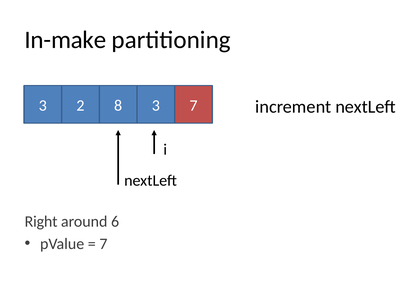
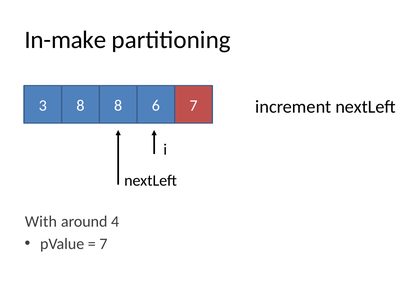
3 2: 2 -> 8
8 3: 3 -> 6
Right: Right -> With
6: 6 -> 4
